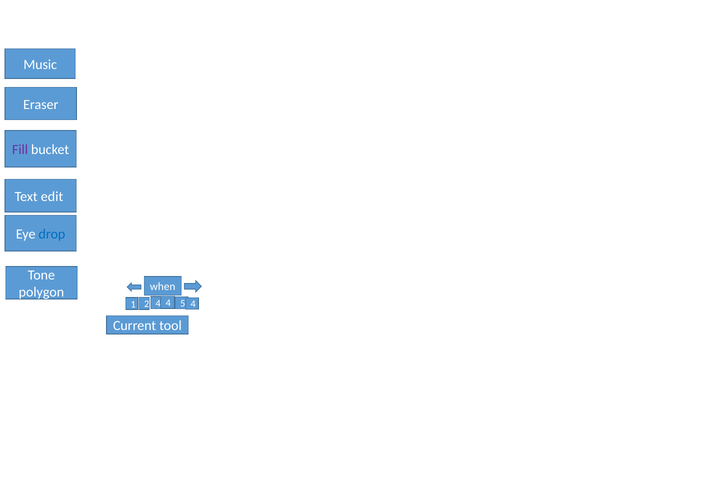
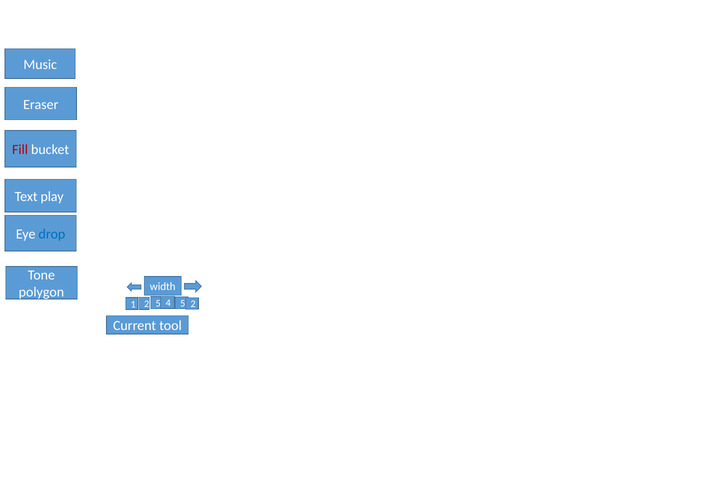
Fill colour: purple -> red
edit: edit -> play
when: when -> width
2 4: 4 -> 5
5 4: 4 -> 2
